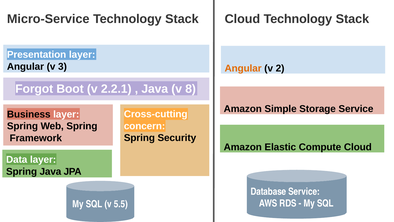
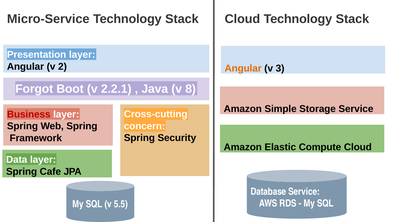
3: 3 -> 2
2: 2 -> 3
Business colour: black -> red
Spring Java: Java -> Cafe
